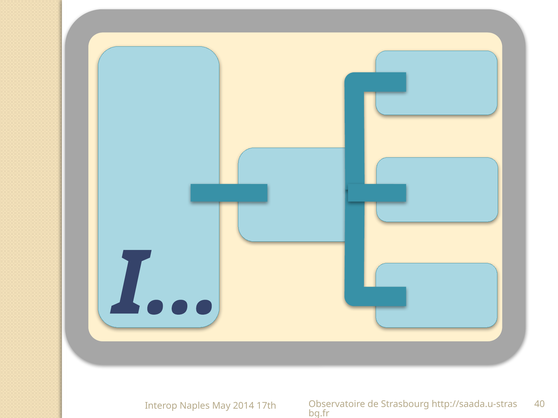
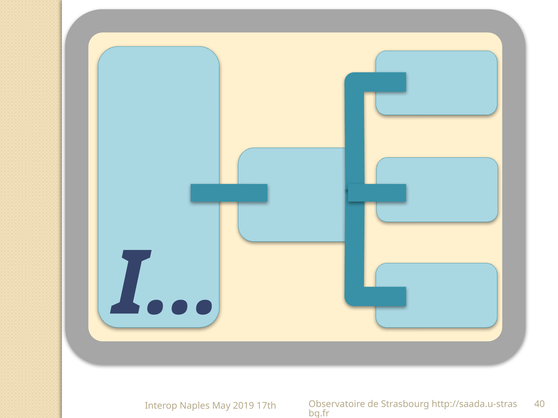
2014: 2014 -> 2019
